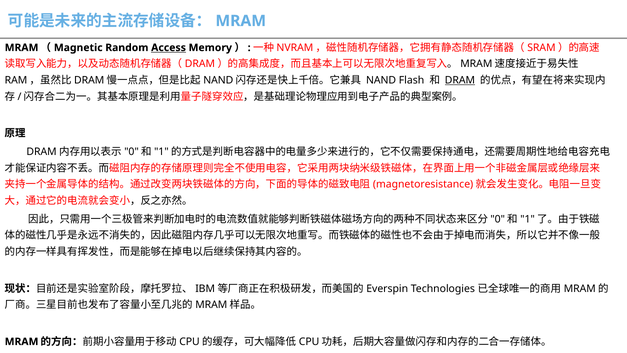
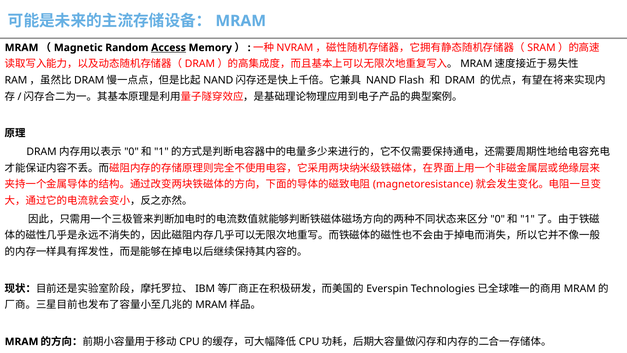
DRAM underline: present -> none
